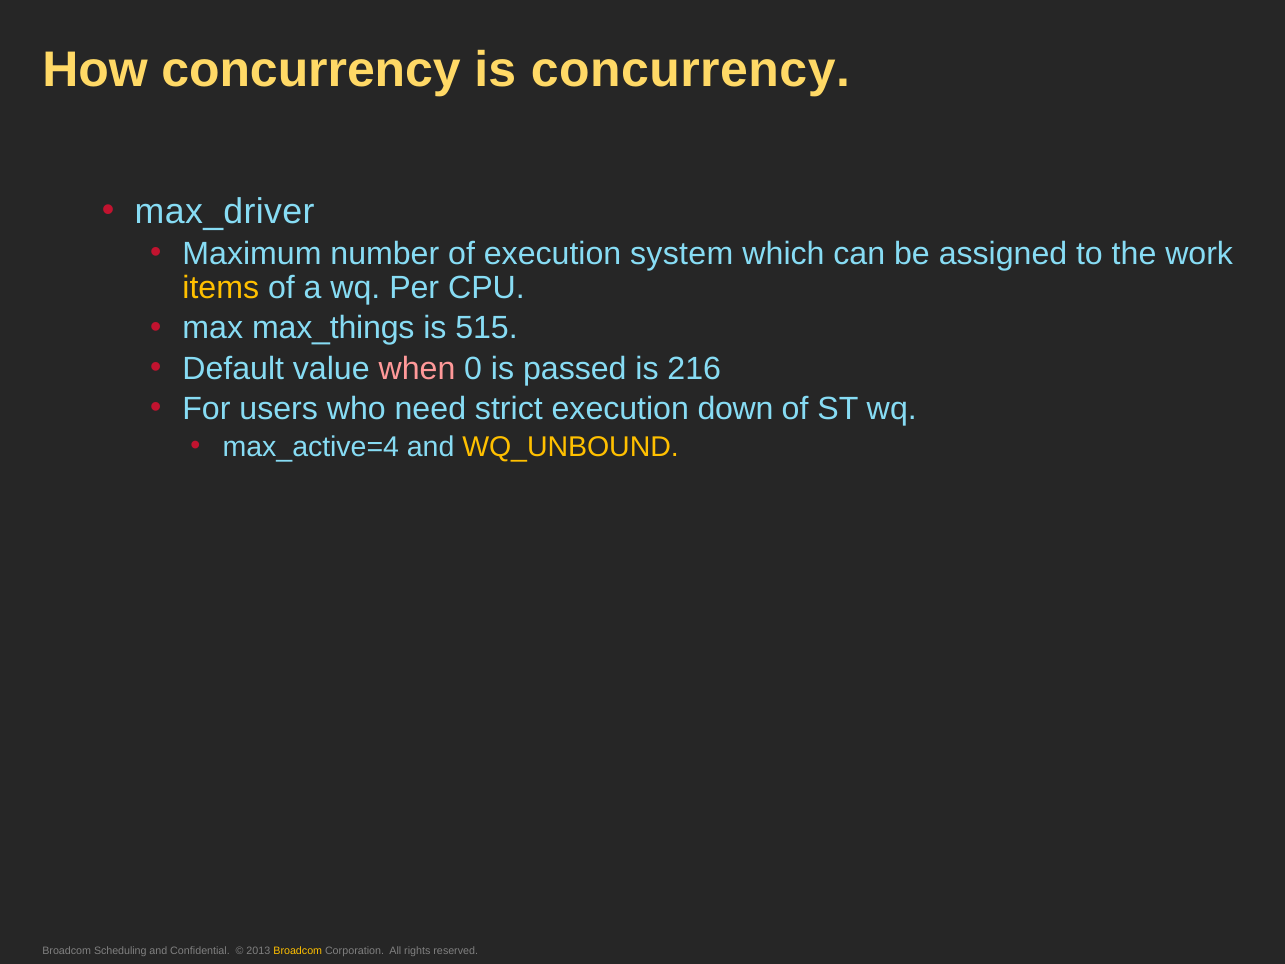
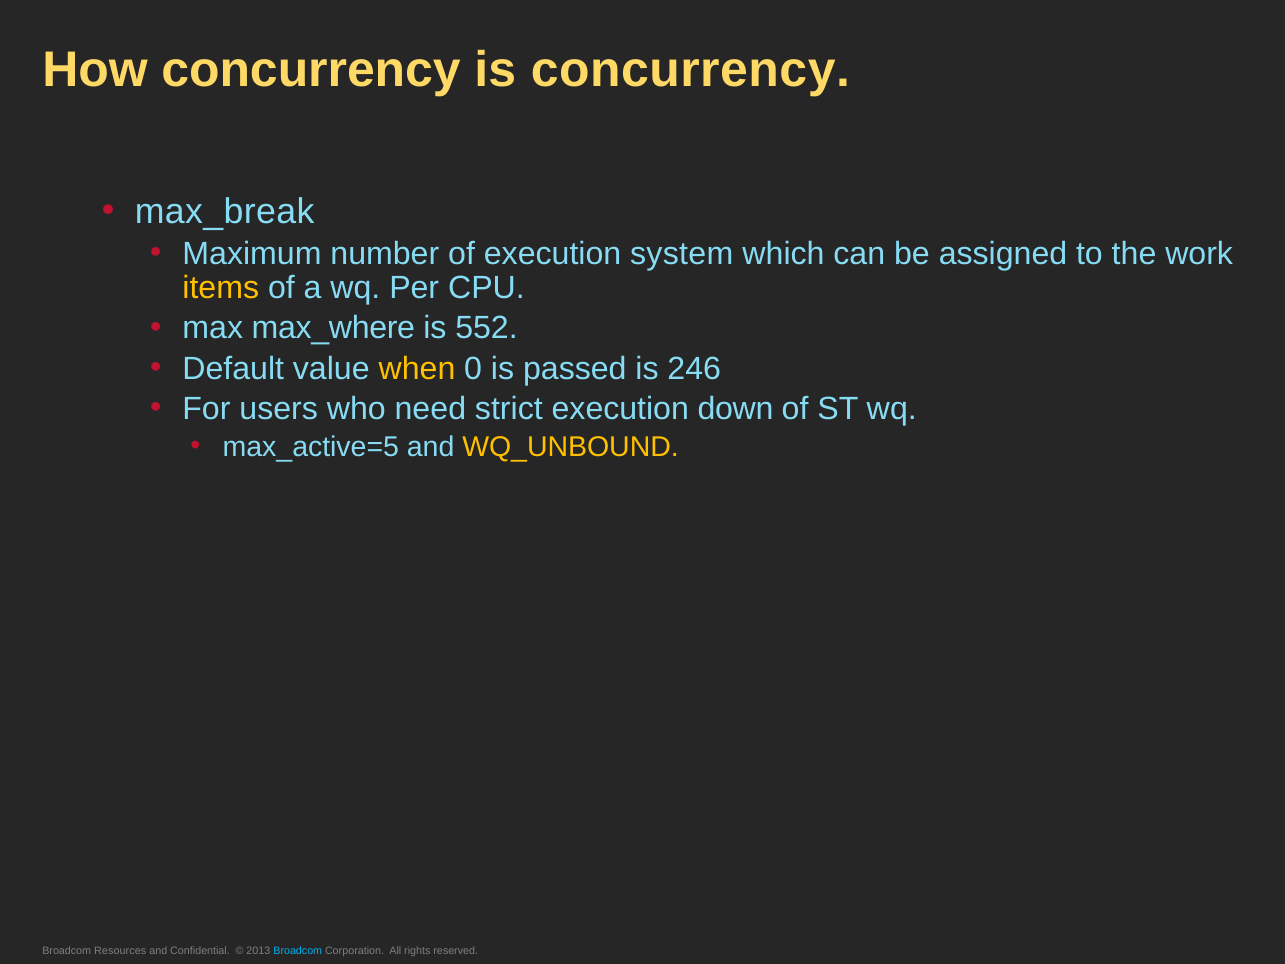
max_driver: max_driver -> max_break
max_things: max_things -> max_where
515: 515 -> 552
when colour: pink -> yellow
216: 216 -> 246
max_active=4: max_active=4 -> max_active=5
Scheduling: Scheduling -> Resources
Broadcom at (298, 950) colour: yellow -> light blue
